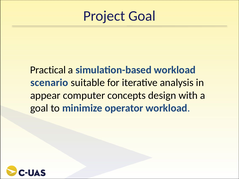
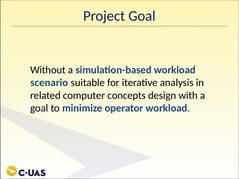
Practical: Practical -> Without
appear: appear -> related
